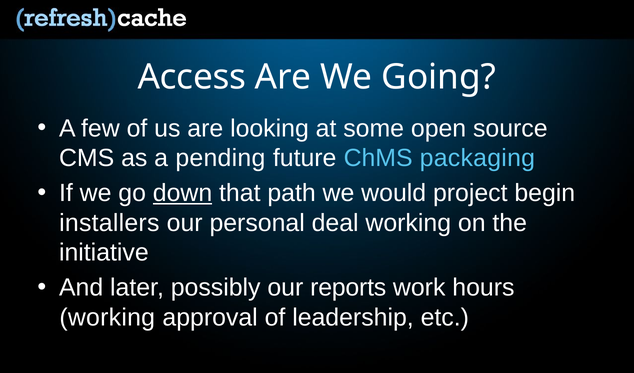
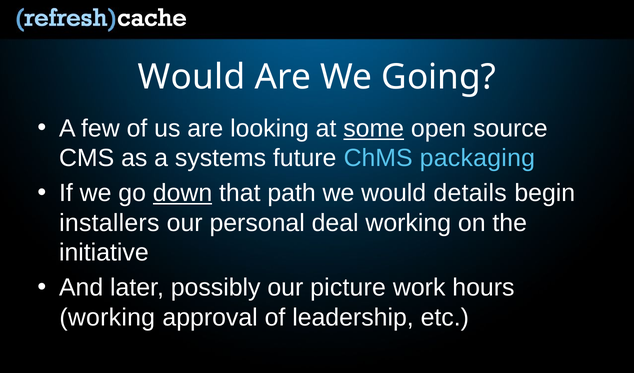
Access at (192, 77): Access -> Would
some underline: none -> present
pending: pending -> systems
project: project -> details
reports: reports -> picture
